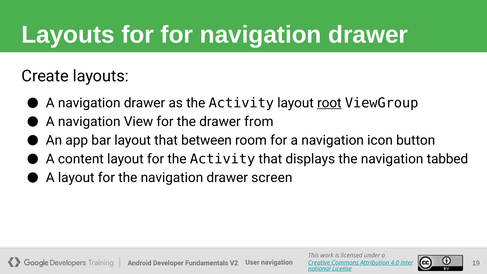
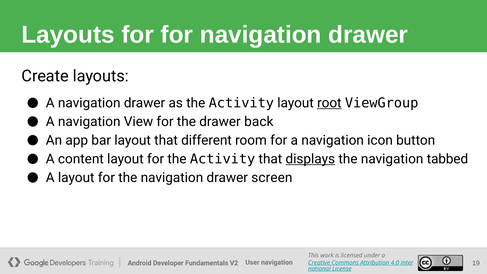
from: from -> back
between: between -> different
displays underline: none -> present
